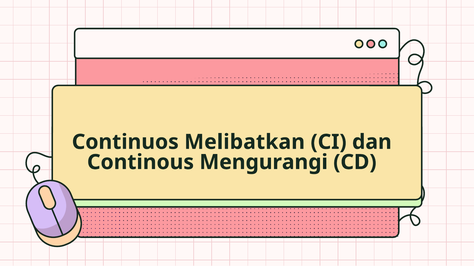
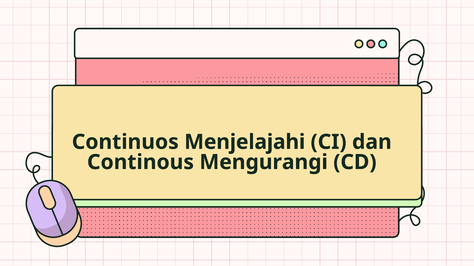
Melibatkan: Melibatkan -> Menjelajahi
